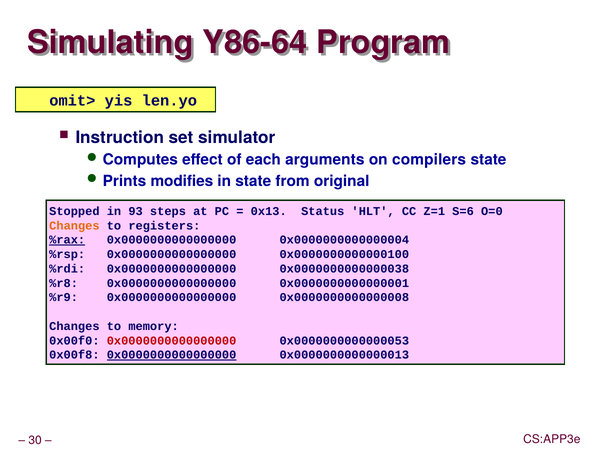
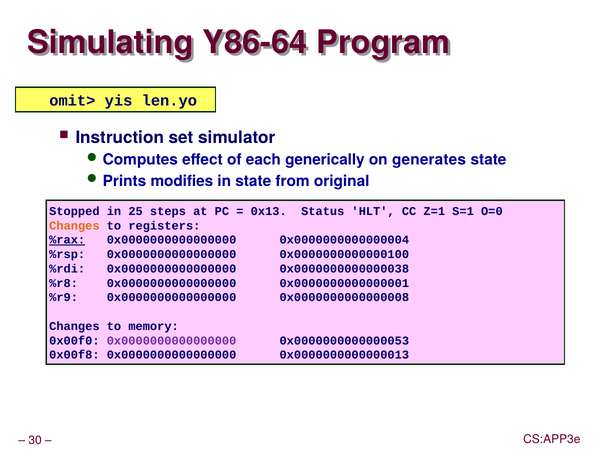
arguments: arguments -> generically
compilers: compilers -> generates
93: 93 -> 25
S=6: S=6 -> S=1
0x0000000000000000 at (172, 341) colour: red -> purple
0x0000000000000000 at (172, 355) underline: present -> none
